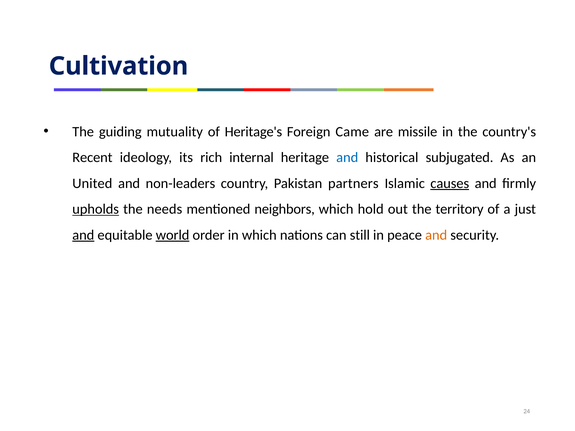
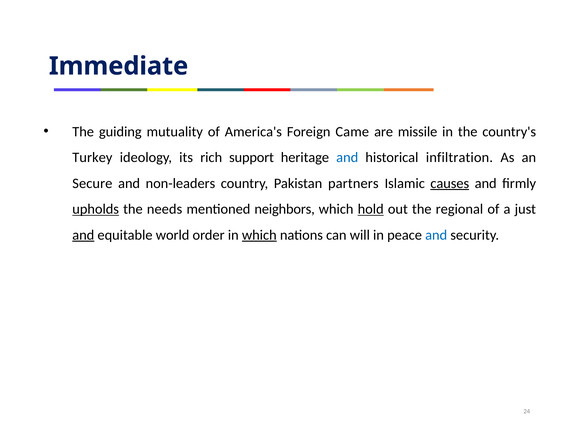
Cultivation: Cultivation -> Immediate
Heritage's: Heritage's -> America's
Recent: Recent -> Turkey
internal: internal -> support
subjugated: subjugated -> infiltration
United: United -> Secure
hold underline: none -> present
territory: territory -> regional
world underline: present -> none
which at (259, 235) underline: none -> present
still: still -> will
and at (436, 235) colour: orange -> blue
